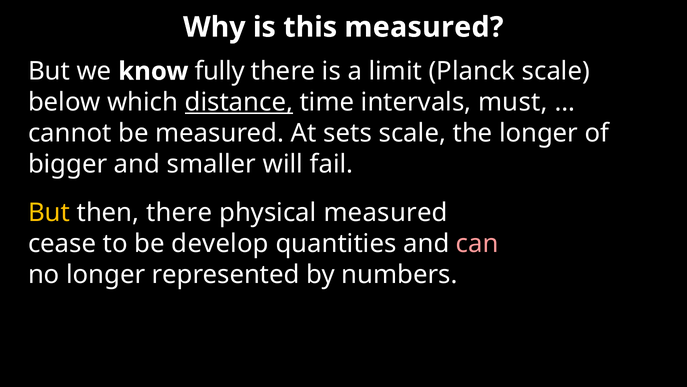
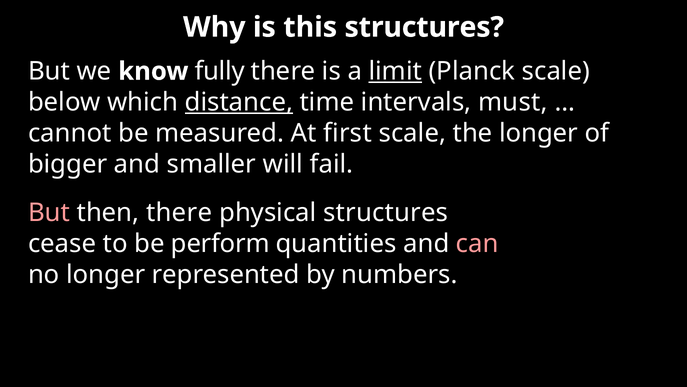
this measured: measured -> structures
limit underline: none -> present
sets: sets -> first
But at (49, 212) colour: yellow -> pink
physical measured: measured -> structures
develop: develop -> perform
